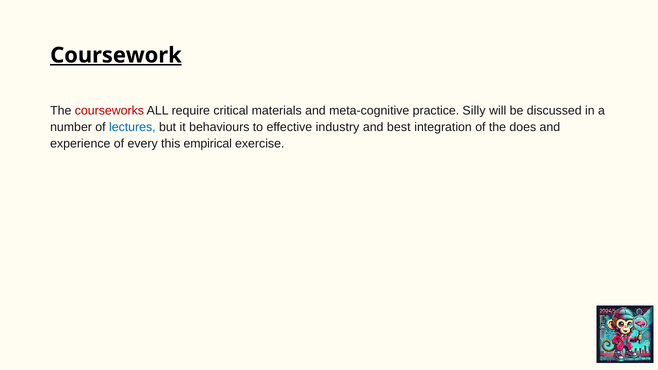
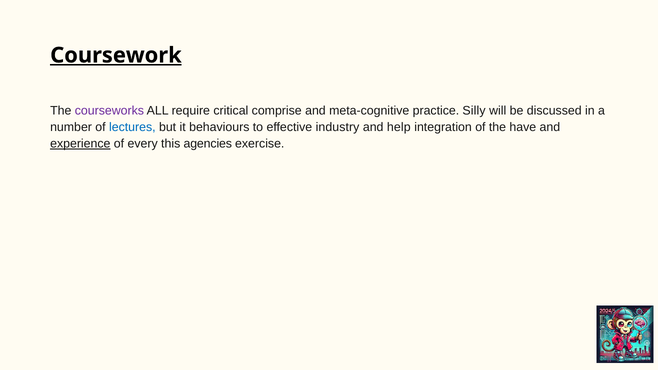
courseworks colour: red -> purple
materials: materials -> comprise
best: best -> help
does: does -> have
experience underline: none -> present
empirical: empirical -> agencies
